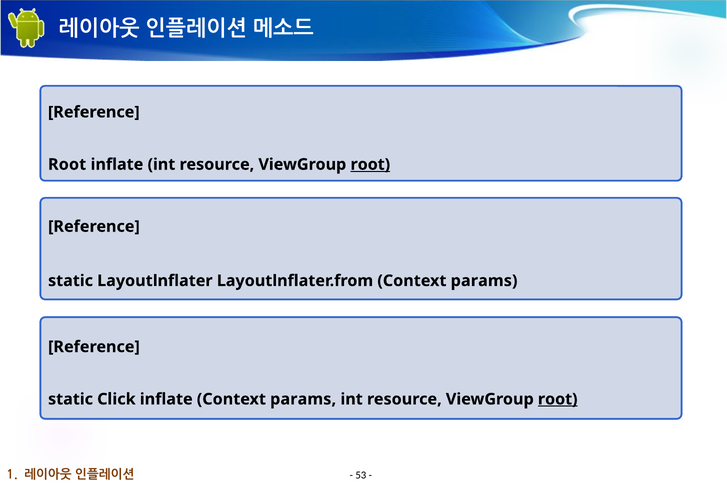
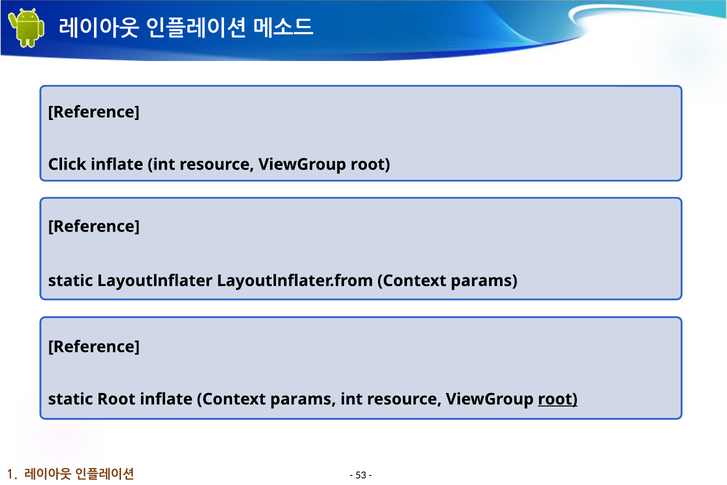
Root at (67, 164): Root -> Click
root at (370, 164) underline: present -> none
static Click: Click -> Root
